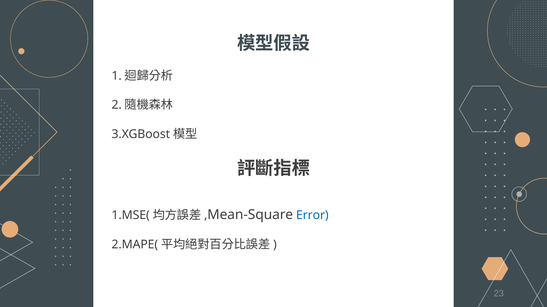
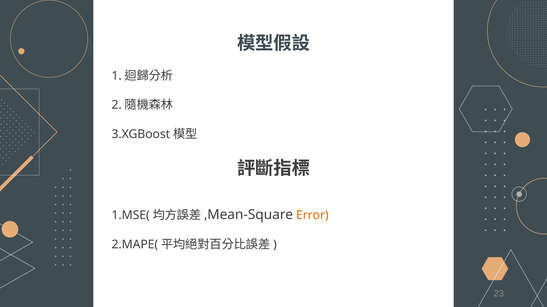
Error colour: blue -> orange
